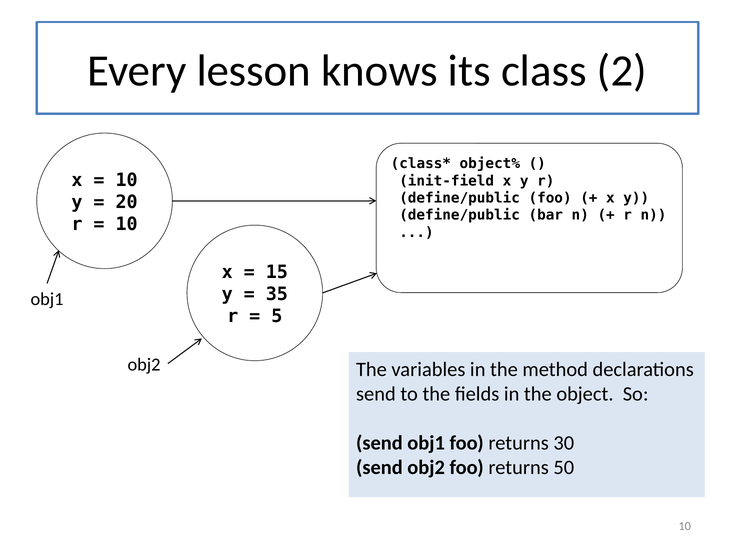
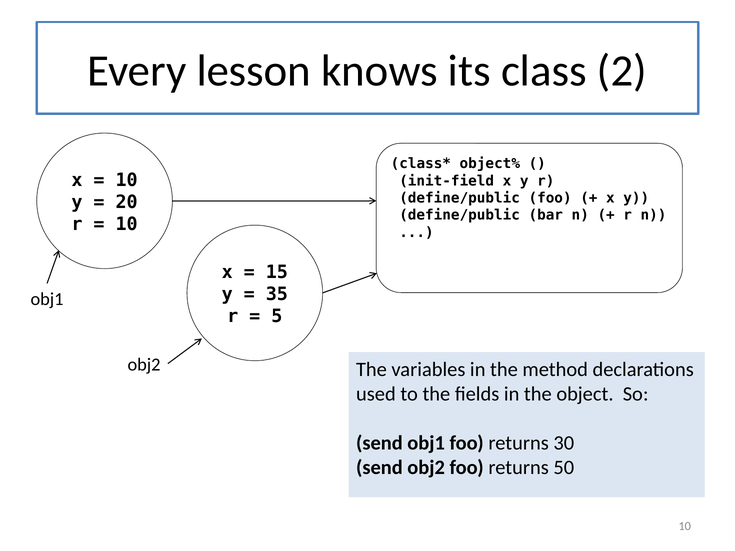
send at (376, 394): send -> used
